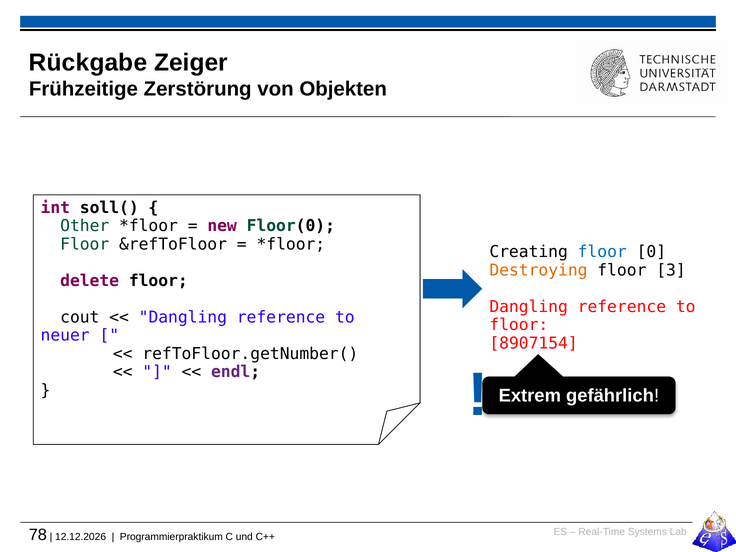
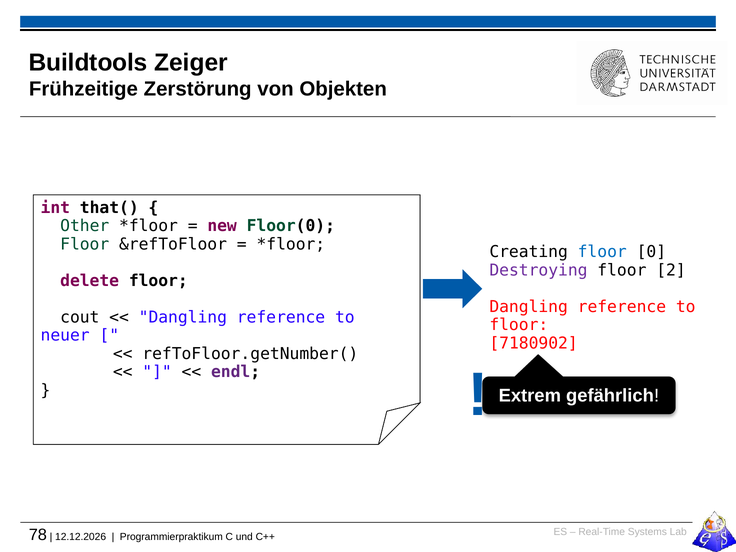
Rückgabe: Rückgabe -> Buildtools
soll(: soll( -> that(
Destroying colour: orange -> purple
3: 3 -> 2
8907154: 8907154 -> 7180902
